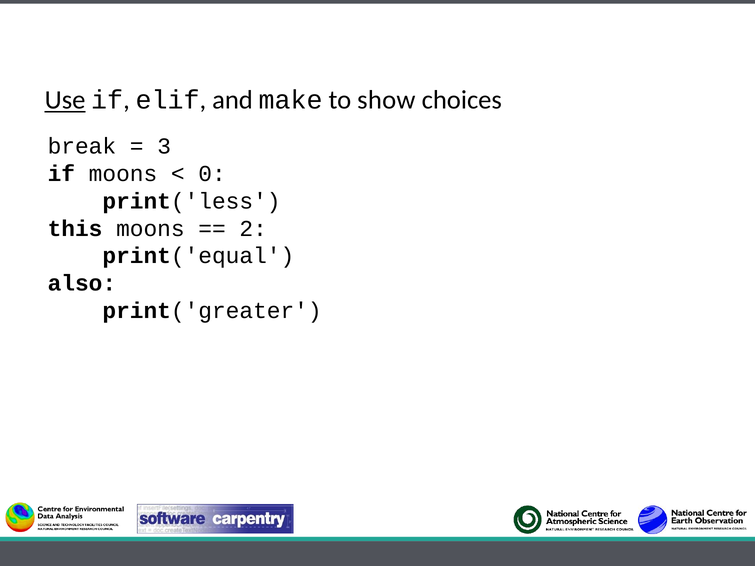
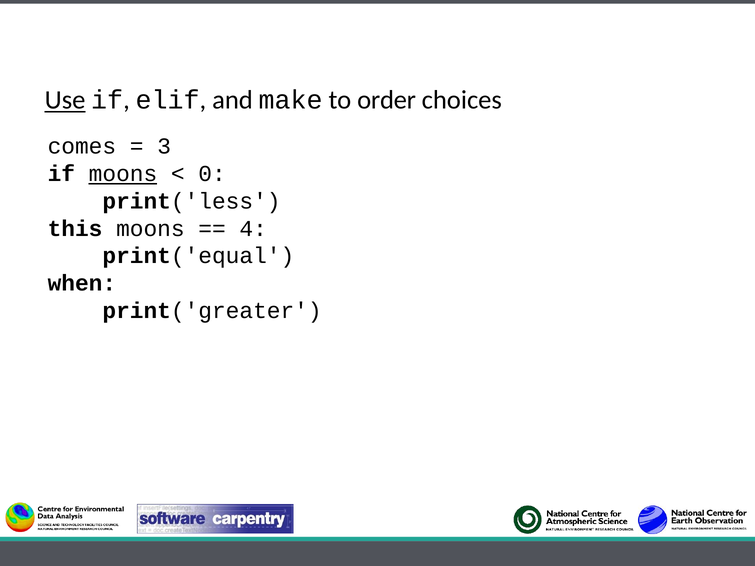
show: show -> order
break: break -> comes
moons at (123, 174) underline: none -> present
2: 2 -> 4
also: also -> when
